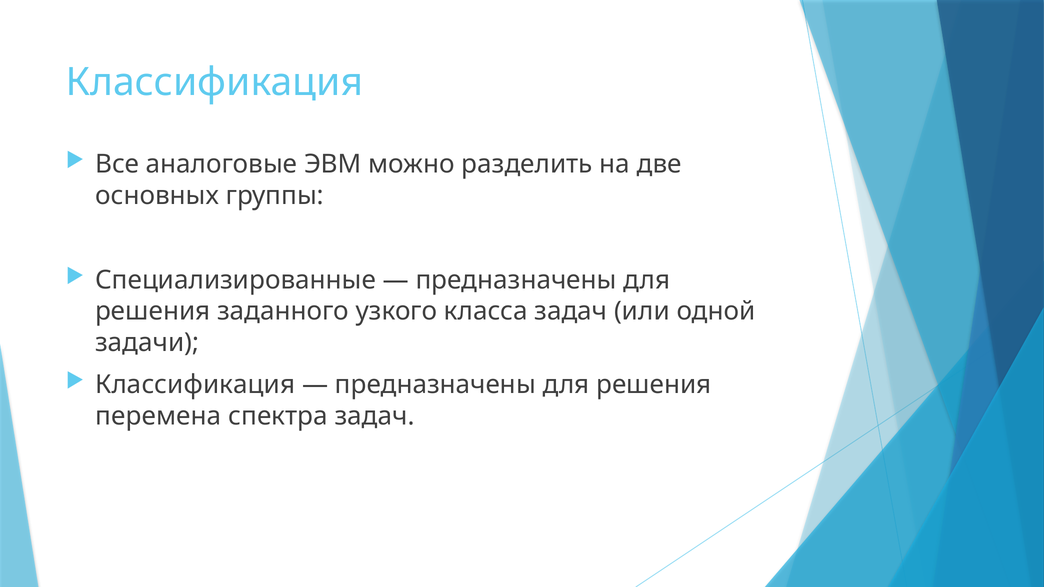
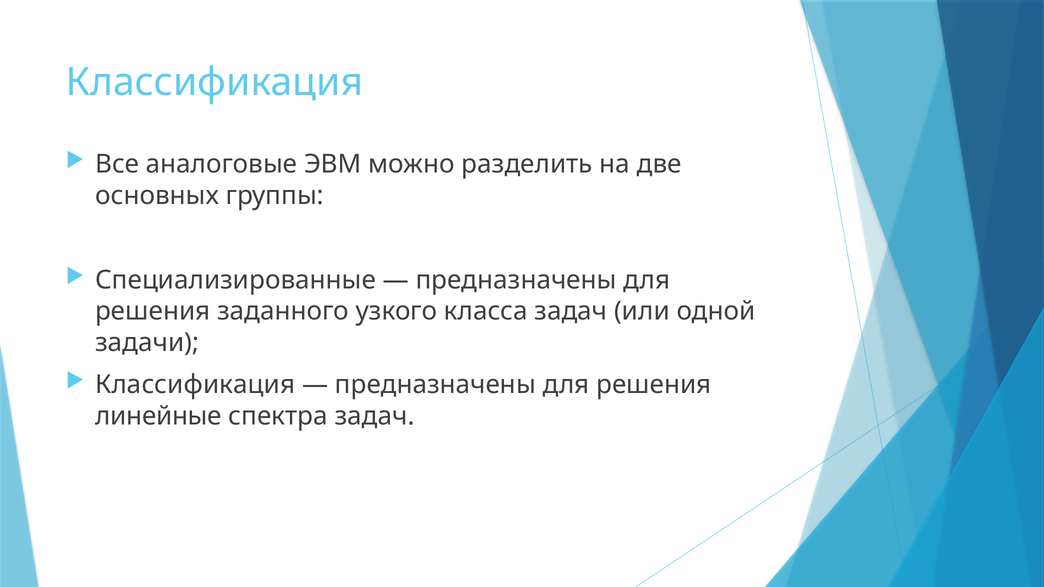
перемена: перемена -> линейные
